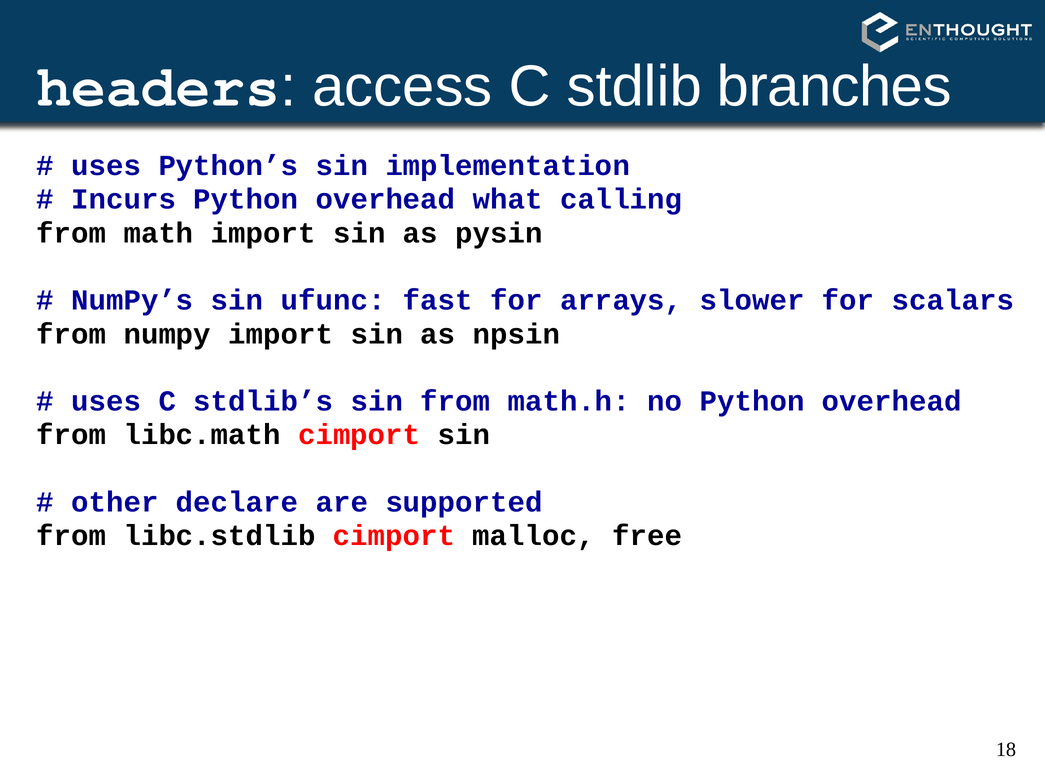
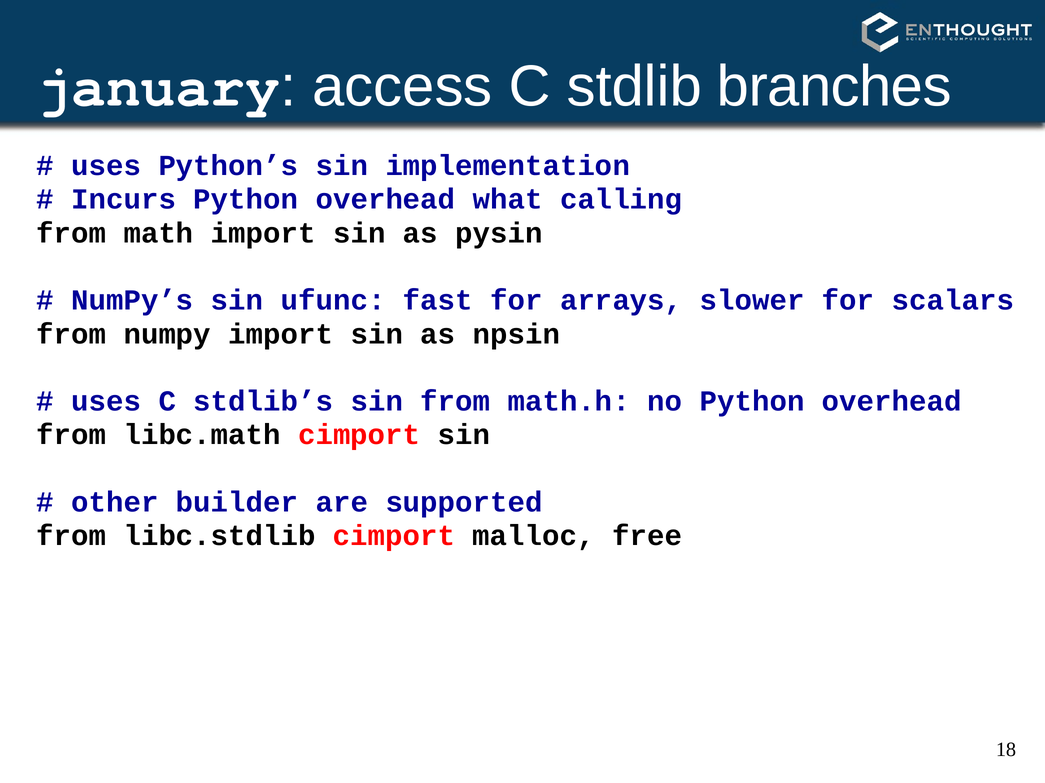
headers: headers -> january
declare: declare -> builder
